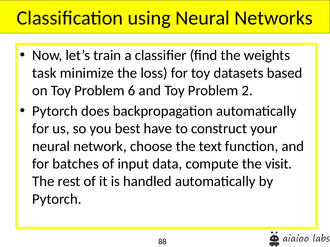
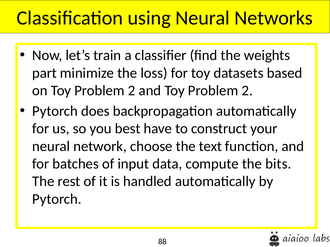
task: task -> part
on Toy Problem 6: 6 -> 2
visit: visit -> bits
